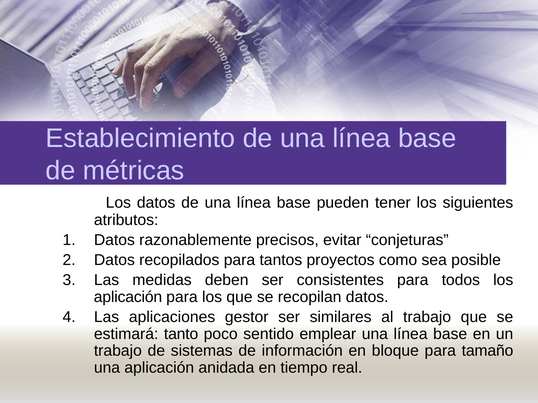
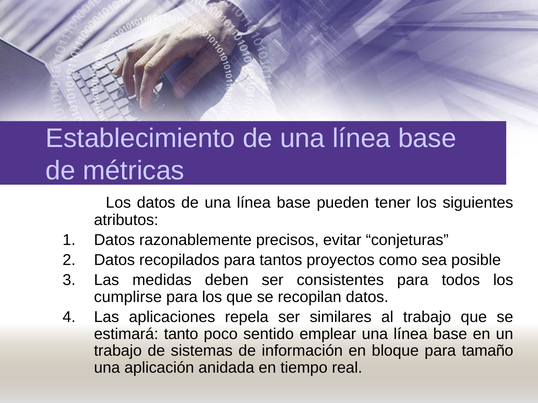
aplicación at (128, 297): aplicación -> cumplirse
gestor: gestor -> repela
